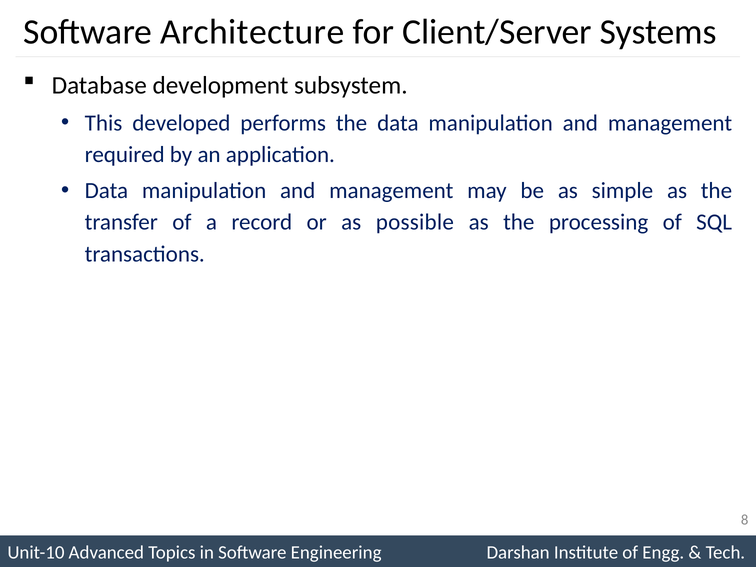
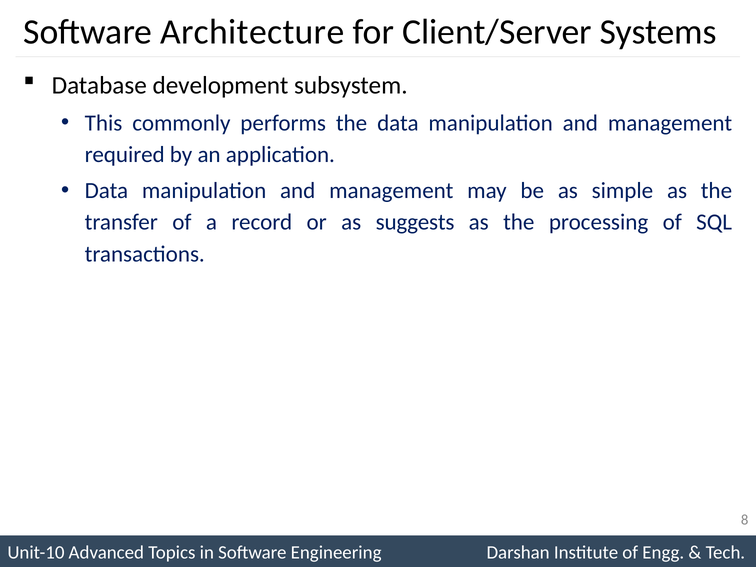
developed: developed -> commonly
possible: possible -> suggests
